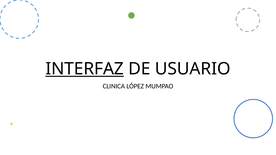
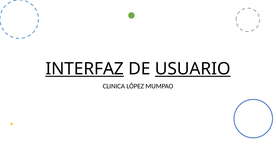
USUARIO underline: none -> present
